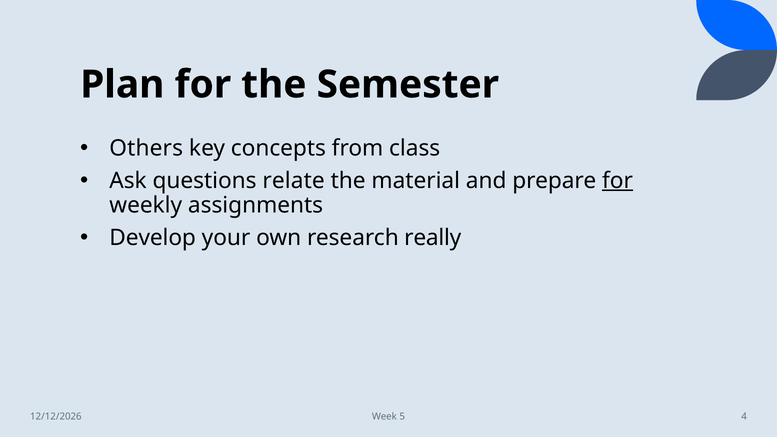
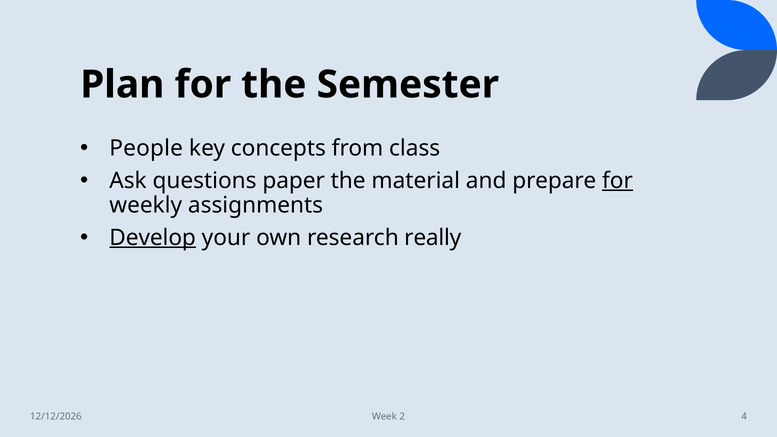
Others: Others -> People
relate: relate -> paper
Develop underline: none -> present
5: 5 -> 2
